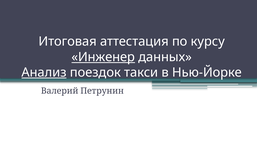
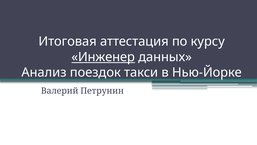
Анализ underline: present -> none
